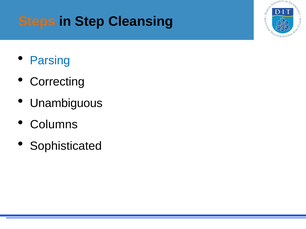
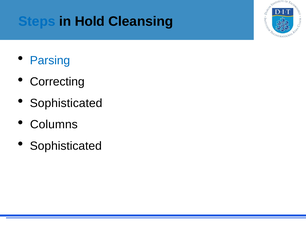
Steps colour: orange -> blue
Step: Step -> Hold
Unambiguous at (66, 103): Unambiguous -> Sophisticated
